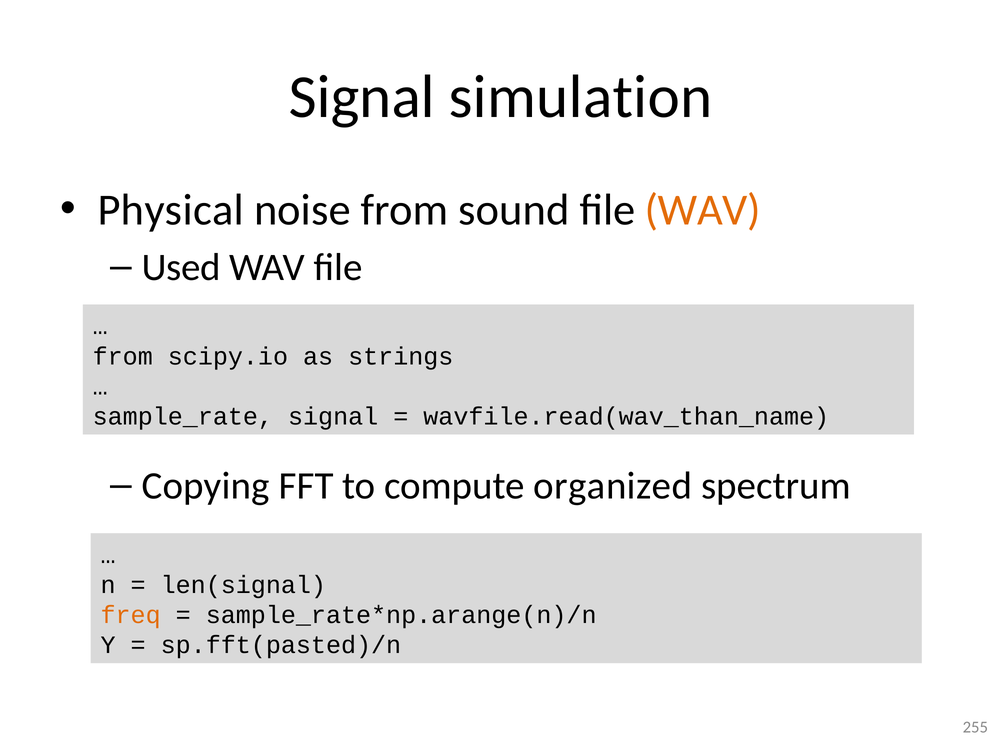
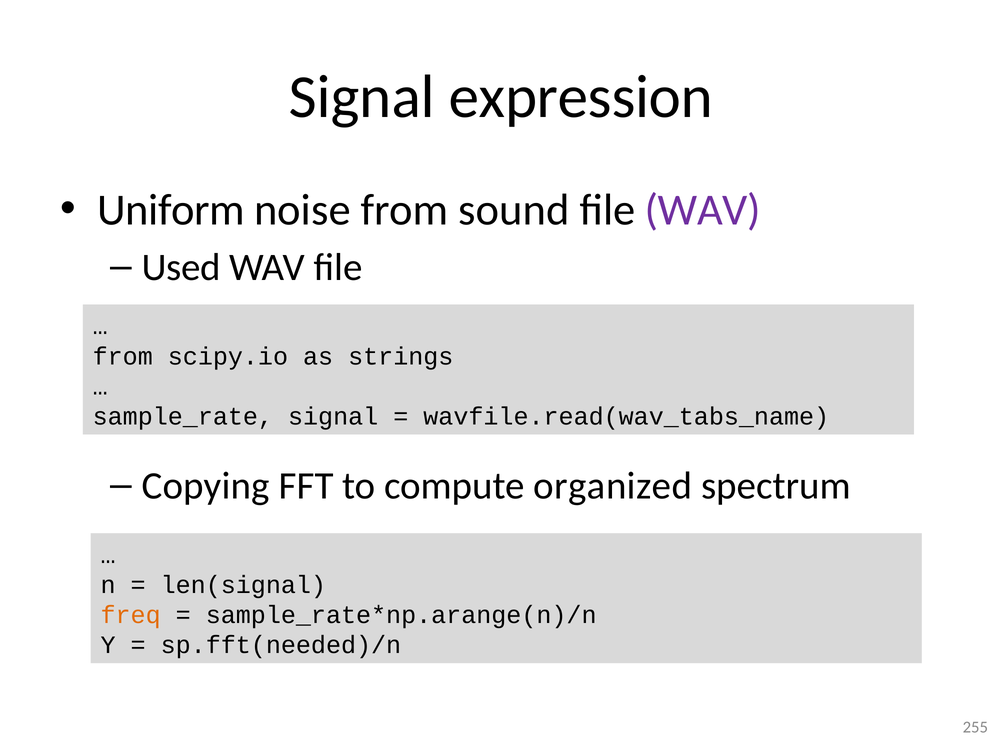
simulation: simulation -> expression
Physical: Physical -> Uniform
WAV at (703, 210) colour: orange -> purple
wavfile.read(wav_than_name: wavfile.read(wav_than_name -> wavfile.read(wav_tabs_name
sp.fft(pasted)/n: sp.fft(pasted)/n -> sp.fft(needed)/n
